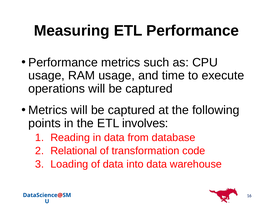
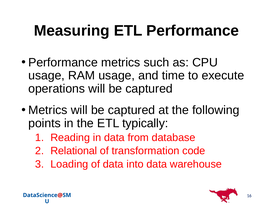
involves: involves -> typically
